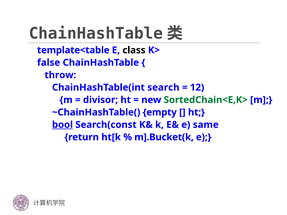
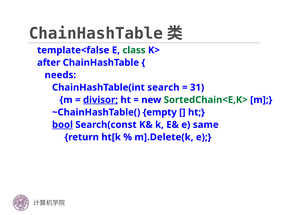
template<table: template<table -> template<false
class colour: black -> green
false: false -> after
throw: throw -> needs
12: 12 -> 31
divisor underline: none -> present
m].Bucket(k: m].Bucket(k -> m].Delete(k
